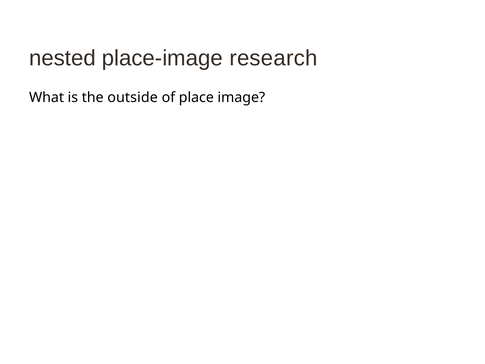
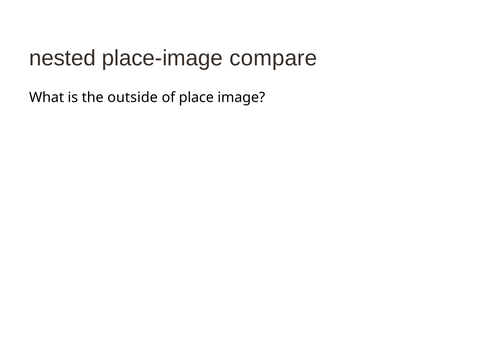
research: research -> compare
